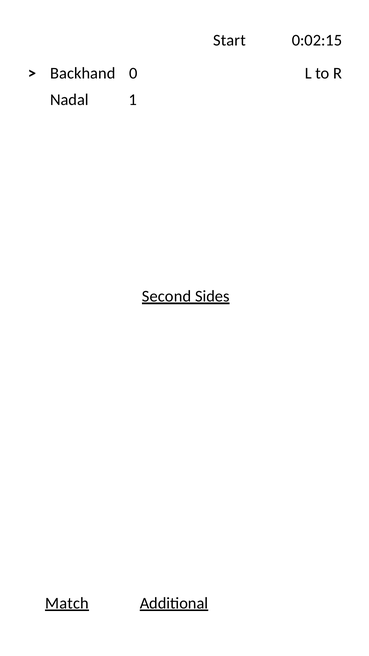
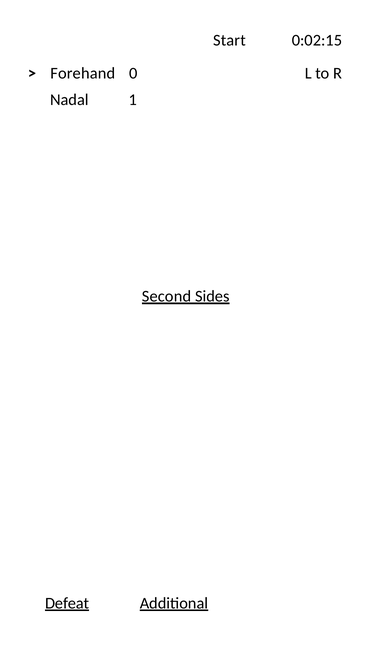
Backhand: Backhand -> Forehand
Match: Match -> Defeat
